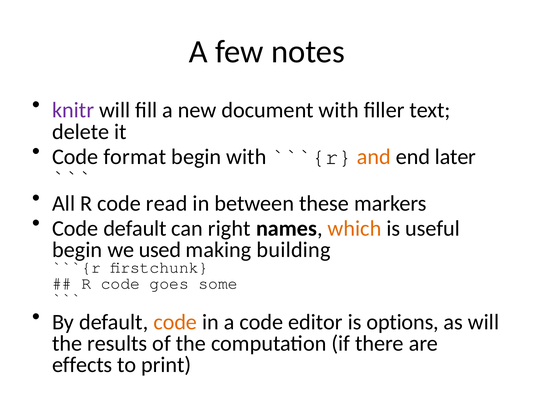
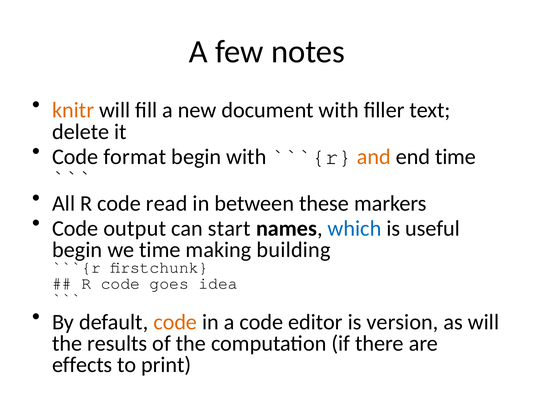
knitr colour: purple -> orange
end later: later -> time
Code default: default -> output
right: right -> start
which colour: orange -> blue
we used: used -> time
some: some -> idea
options: options -> version
